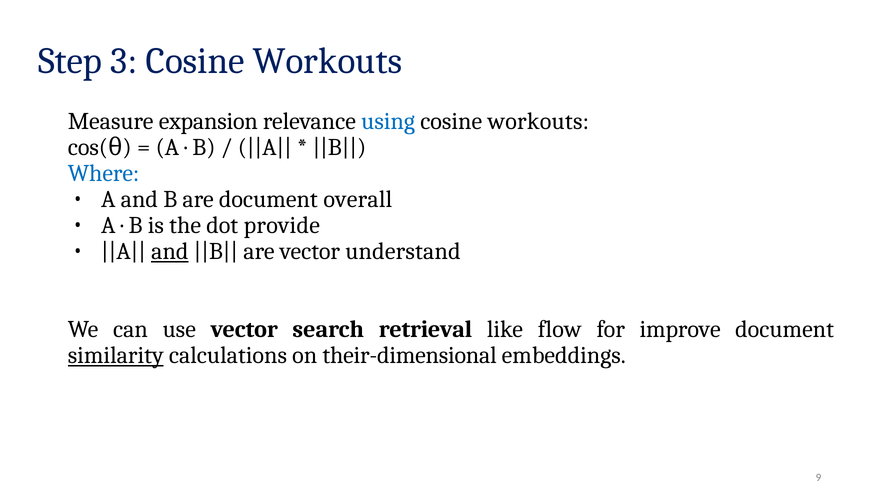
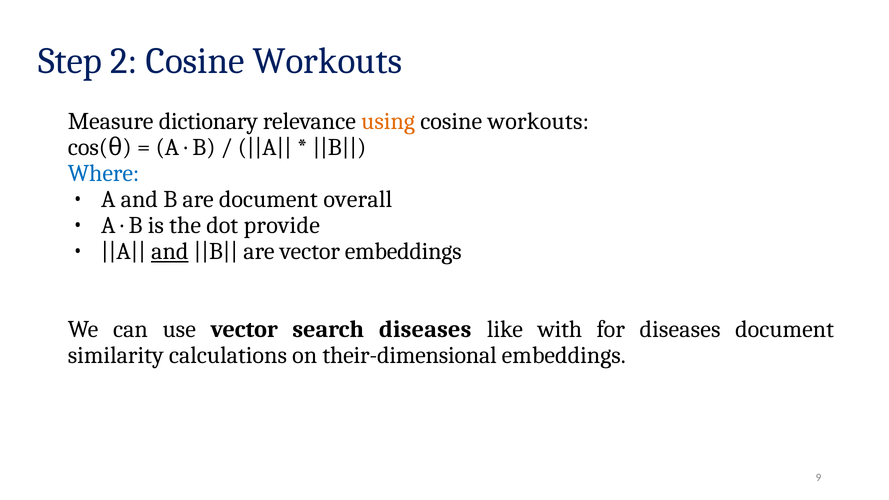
3: 3 -> 2
expansion: expansion -> dictionary
using colour: blue -> orange
vector understand: understand -> embeddings
search retrieval: retrieval -> diseases
flow: flow -> with
for improve: improve -> diseases
similarity underline: present -> none
